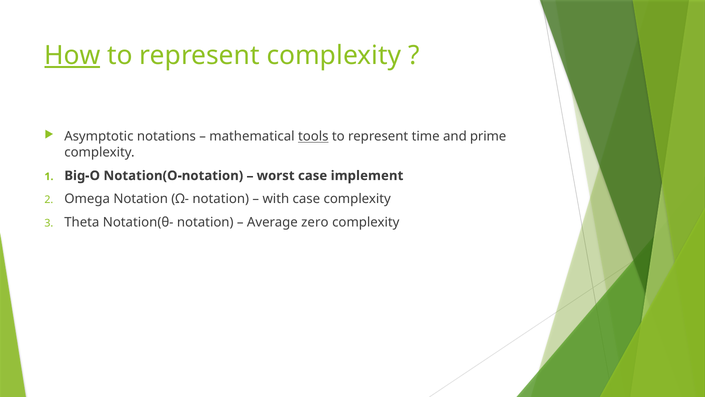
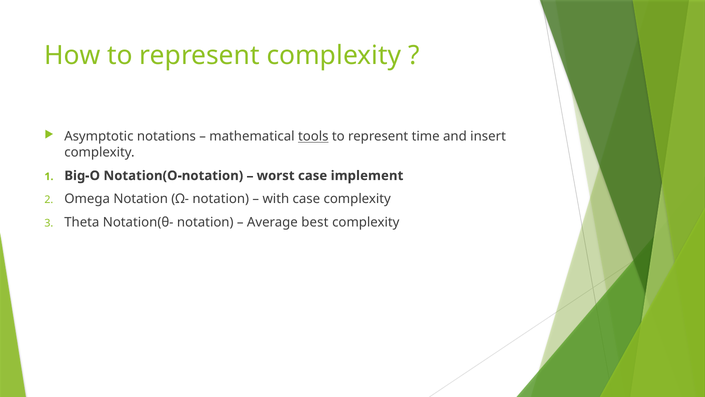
How underline: present -> none
prime: prime -> insert
zero: zero -> best
